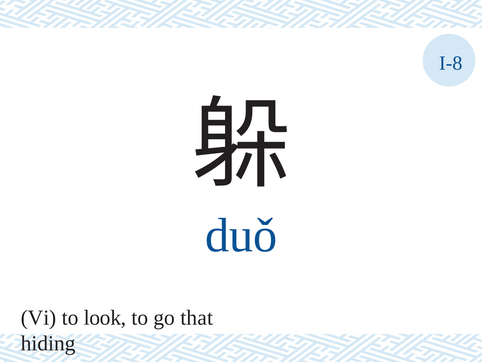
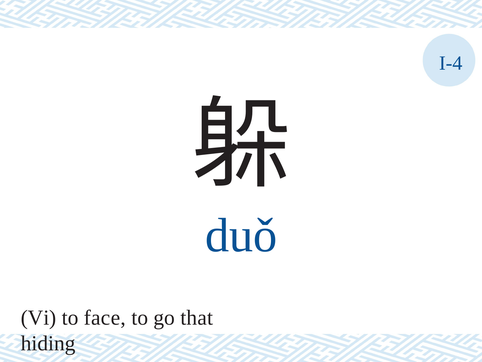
I-8: I-8 -> I-4
look: look -> face
